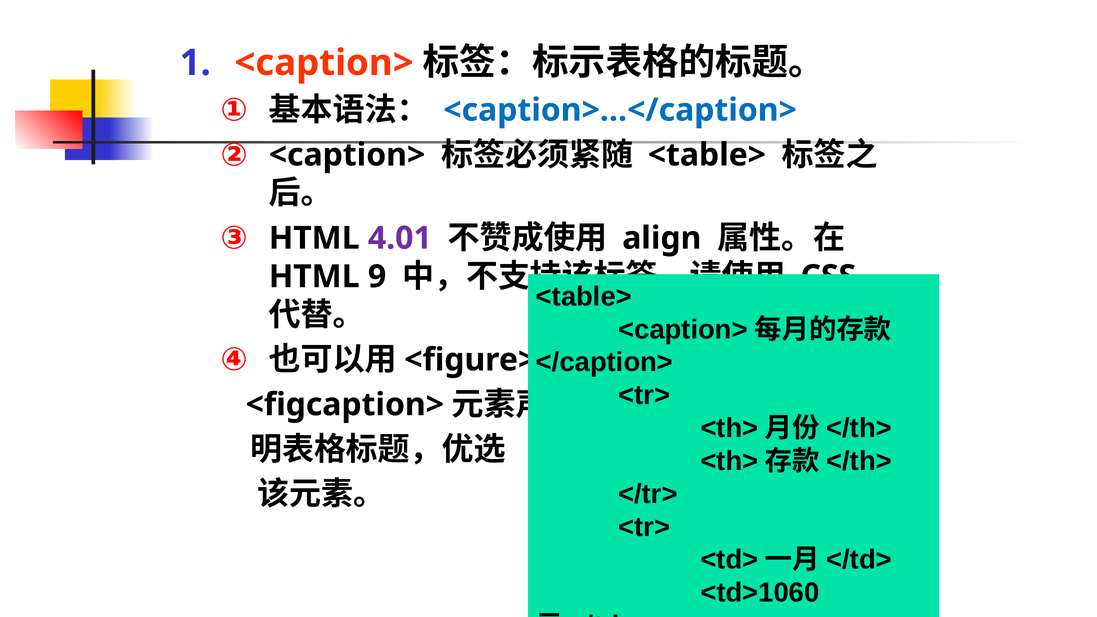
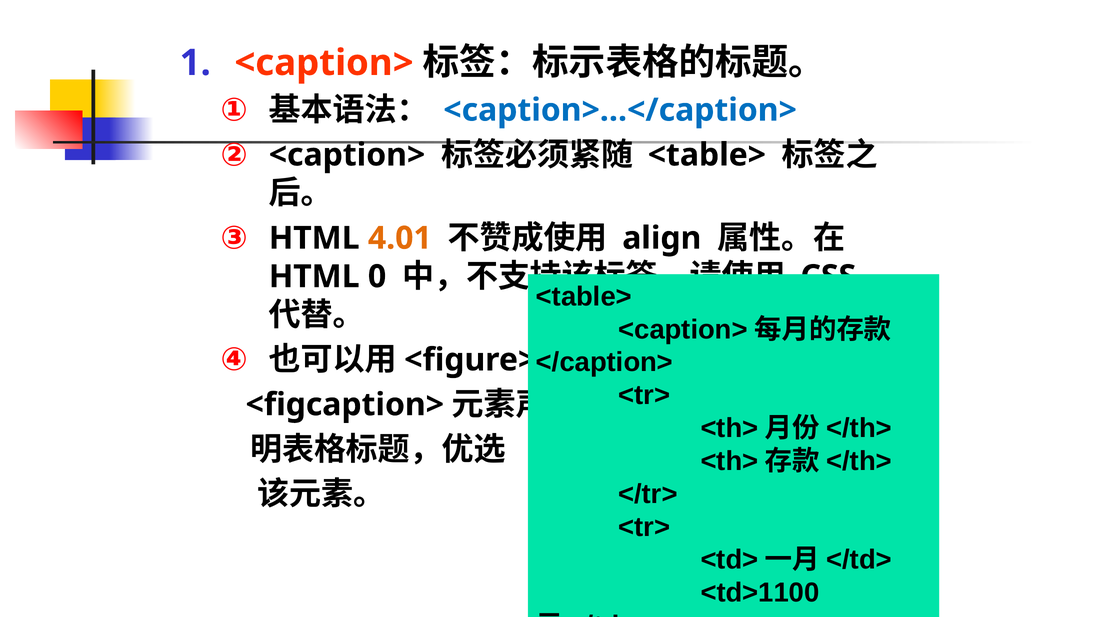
4.01 colour: purple -> orange
9: 9 -> 0
<td>1060: <td>1060 -> <td>1100
